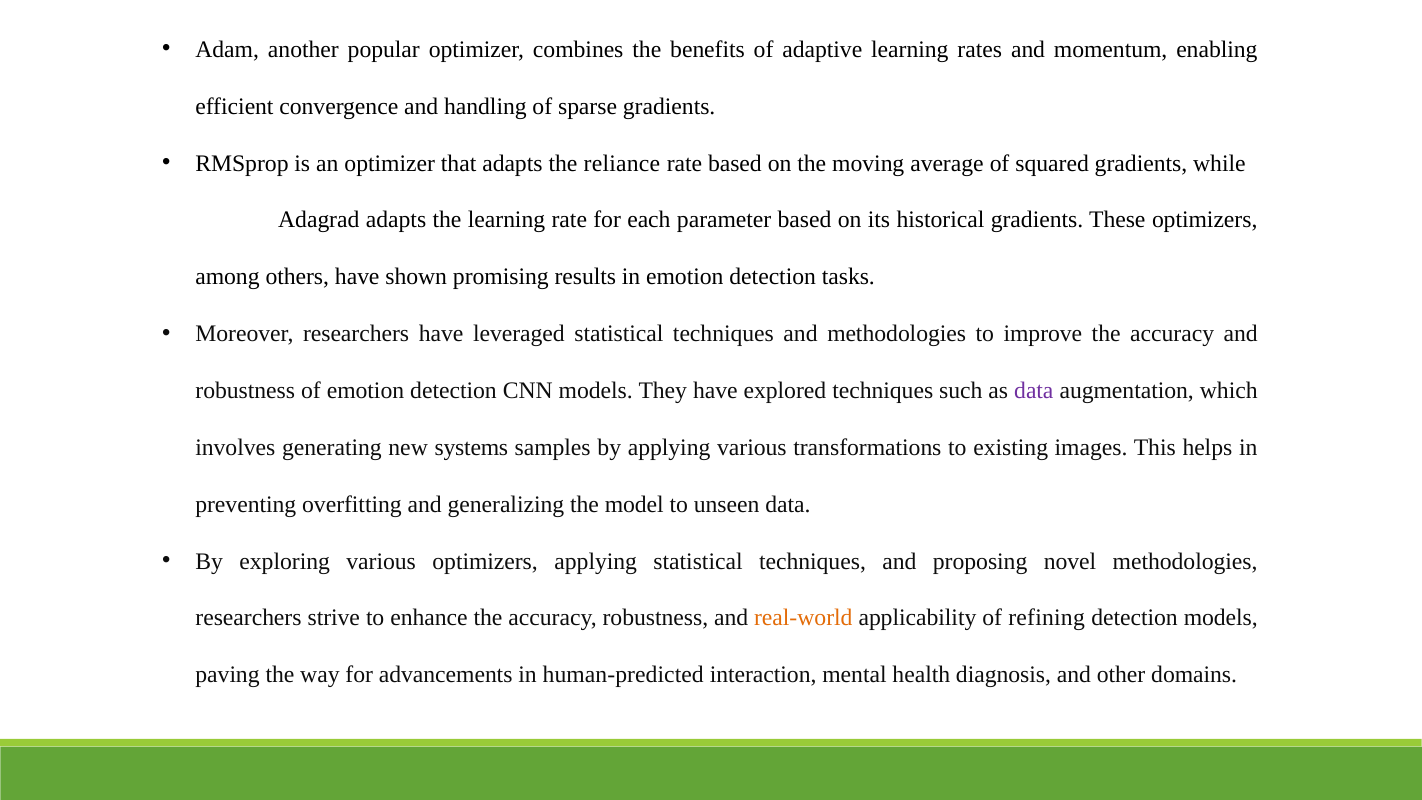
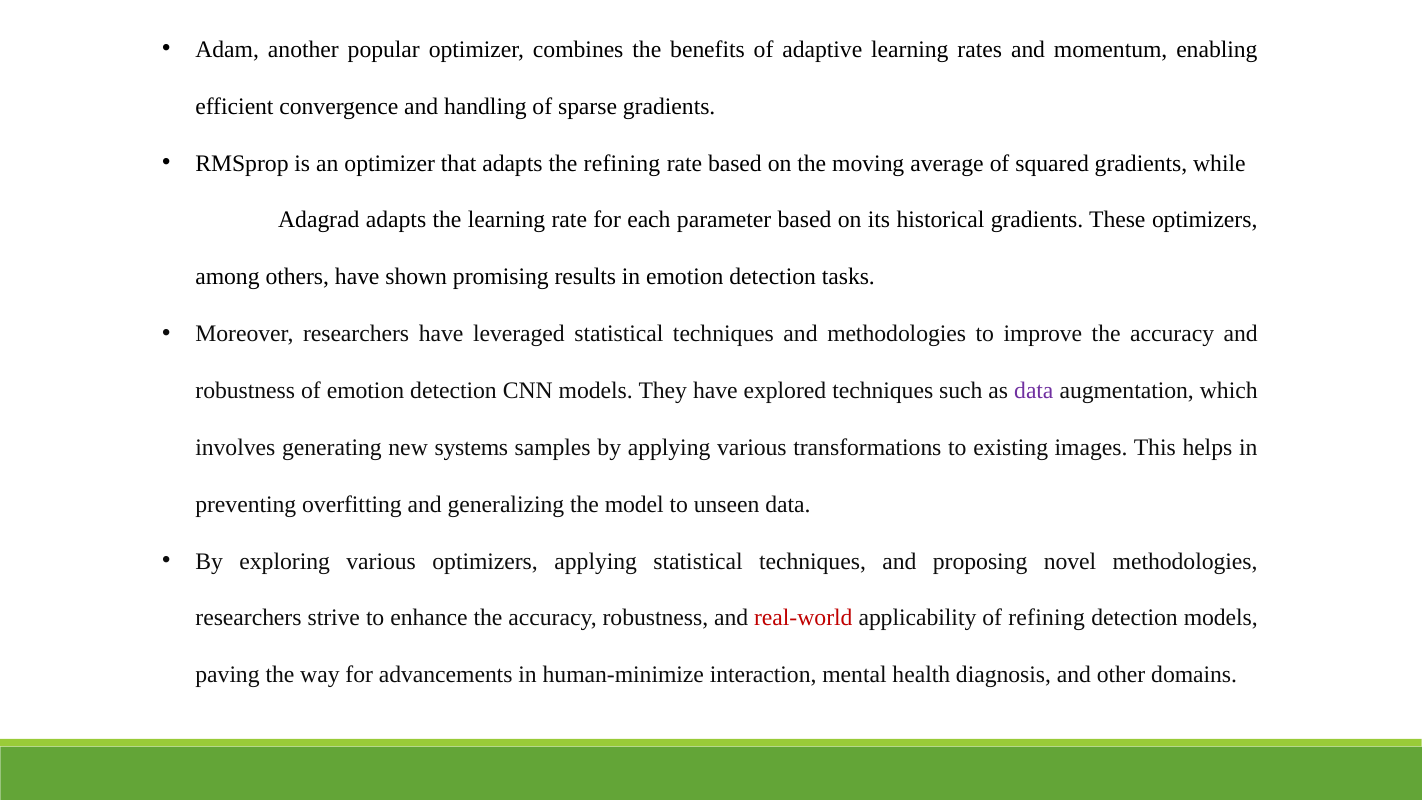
the reliance: reliance -> refining
real-world colour: orange -> red
human-predicted: human-predicted -> human-minimize
